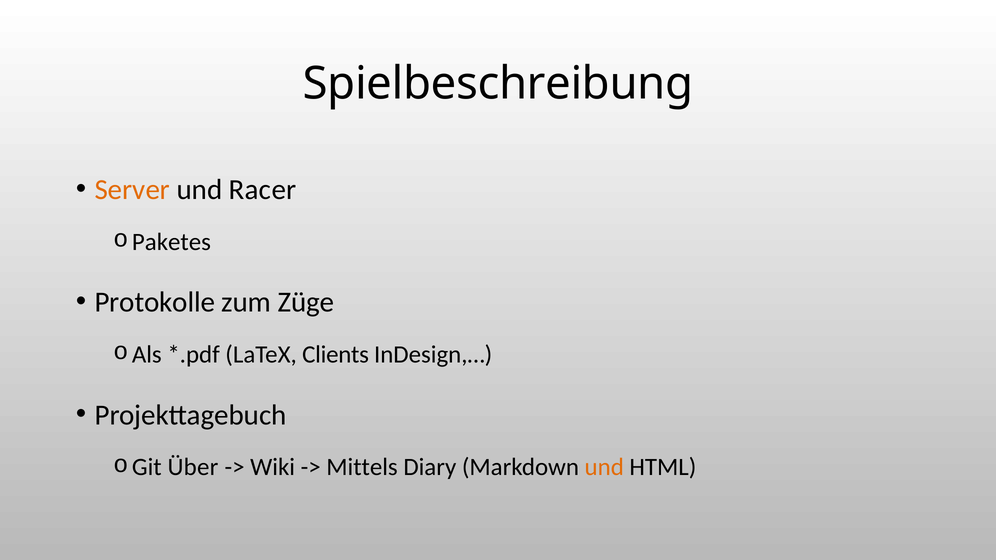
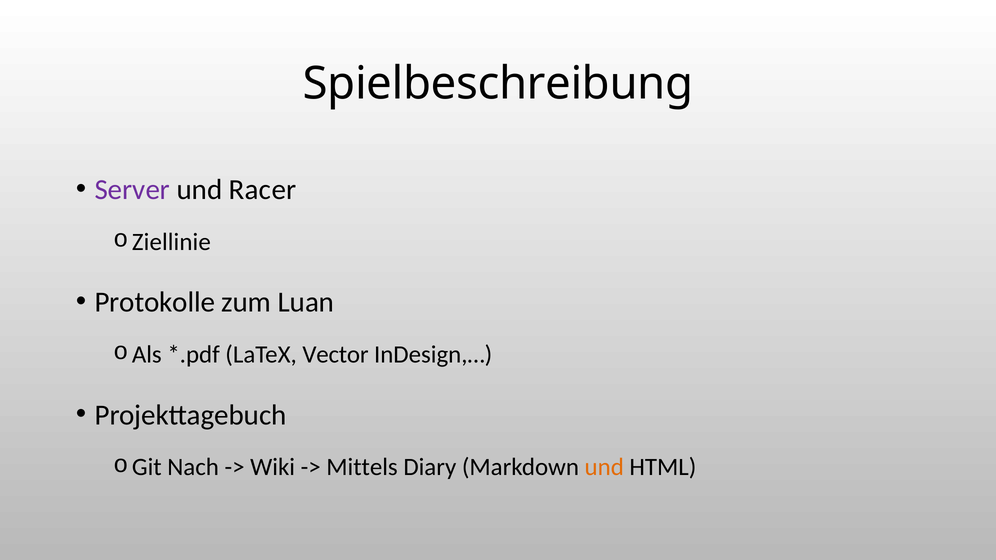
Server colour: orange -> purple
Paketes: Paketes -> Ziellinie
Züge: Züge -> Luan
Clients: Clients -> Vector
Über: Über -> Nach
